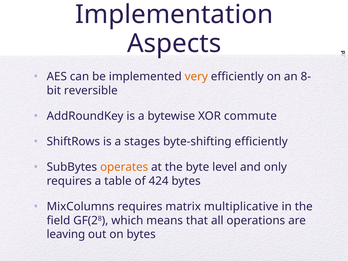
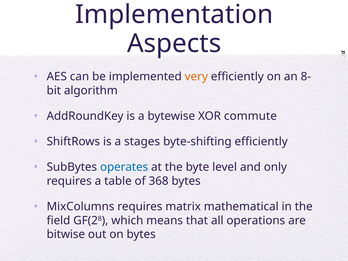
reversible: reversible -> algorithm
operates colour: orange -> blue
424: 424 -> 368
multiplicative: multiplicative -> mathematical
leaving: leaving -> bitwise
